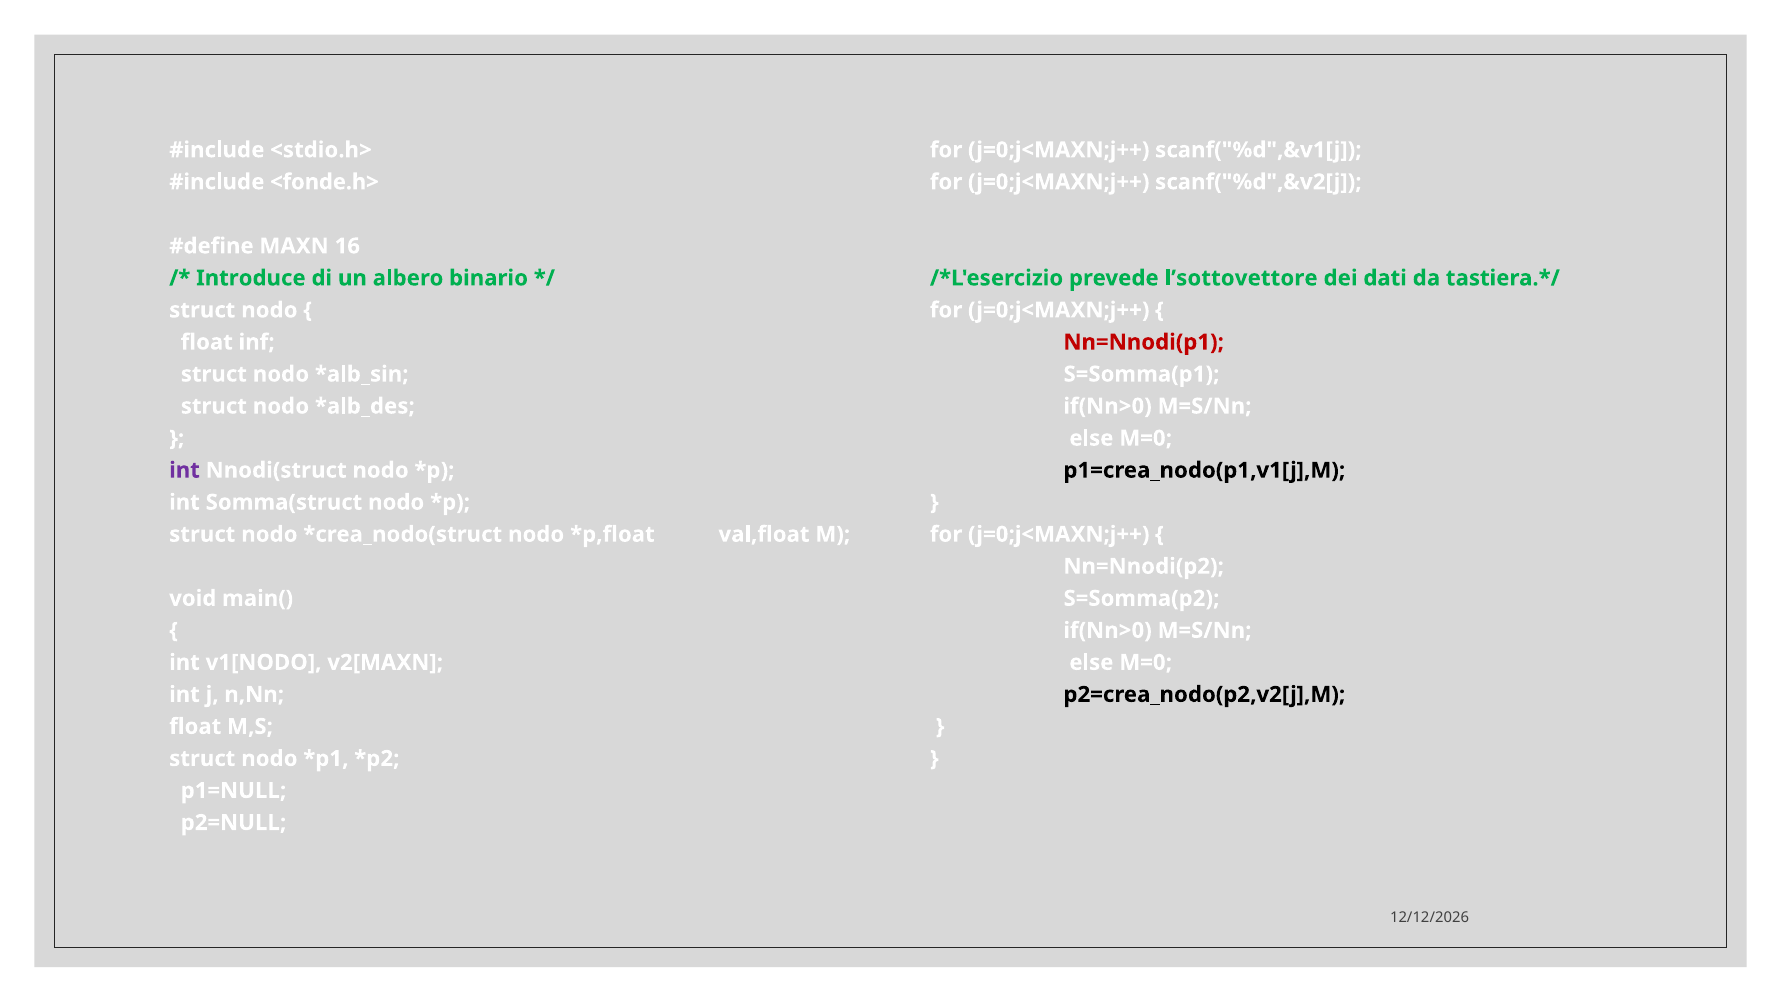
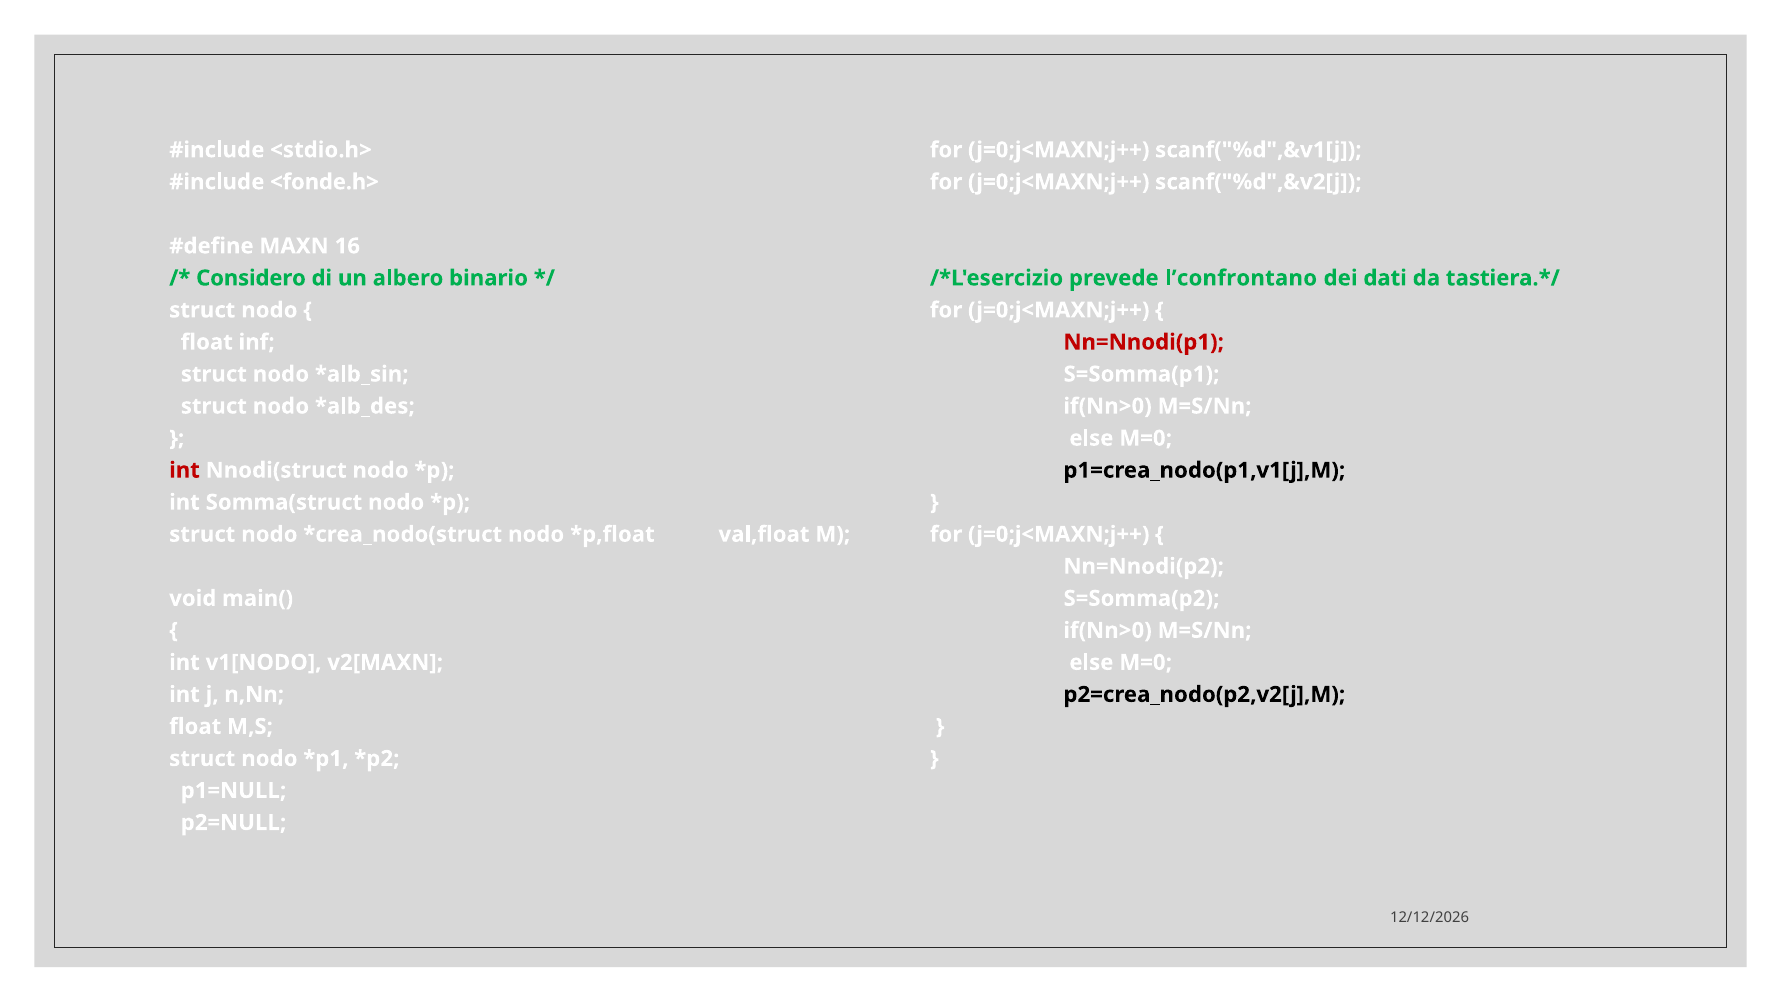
Introduce: Introduce -> Considero
l’sottovettore: l’sottovettore -> l’confrontano
int at (185, 470) colour: purple -> red
